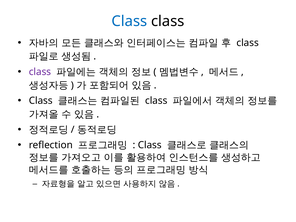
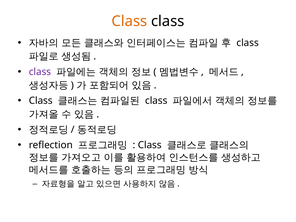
Class at (129, 21) colour: blue -> orange
